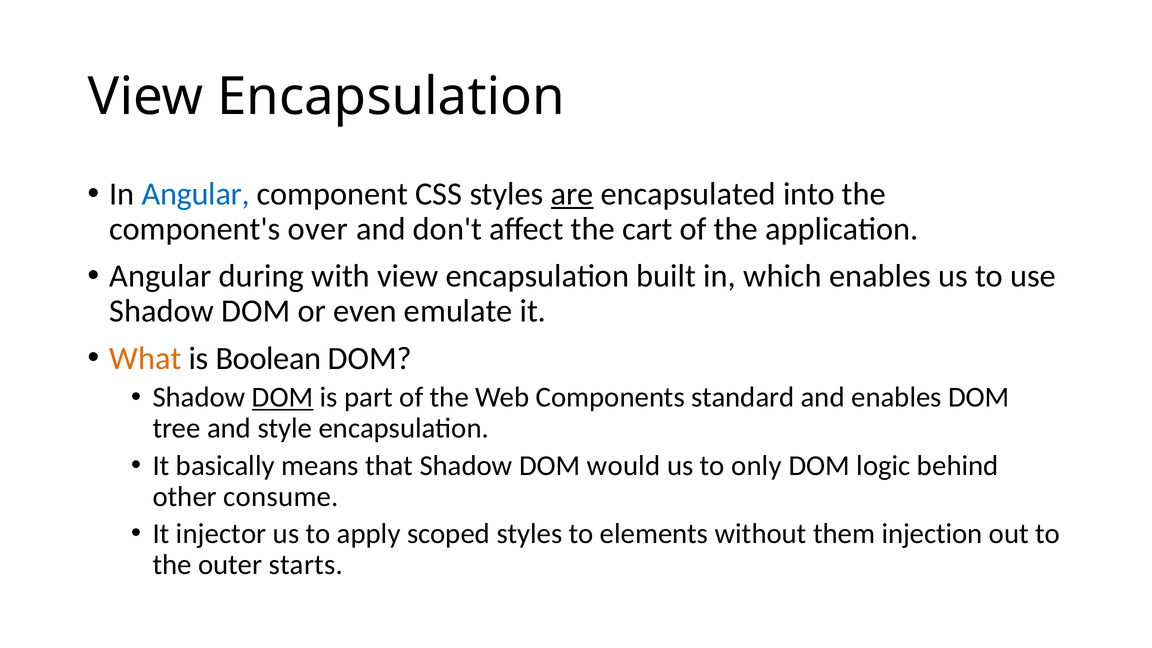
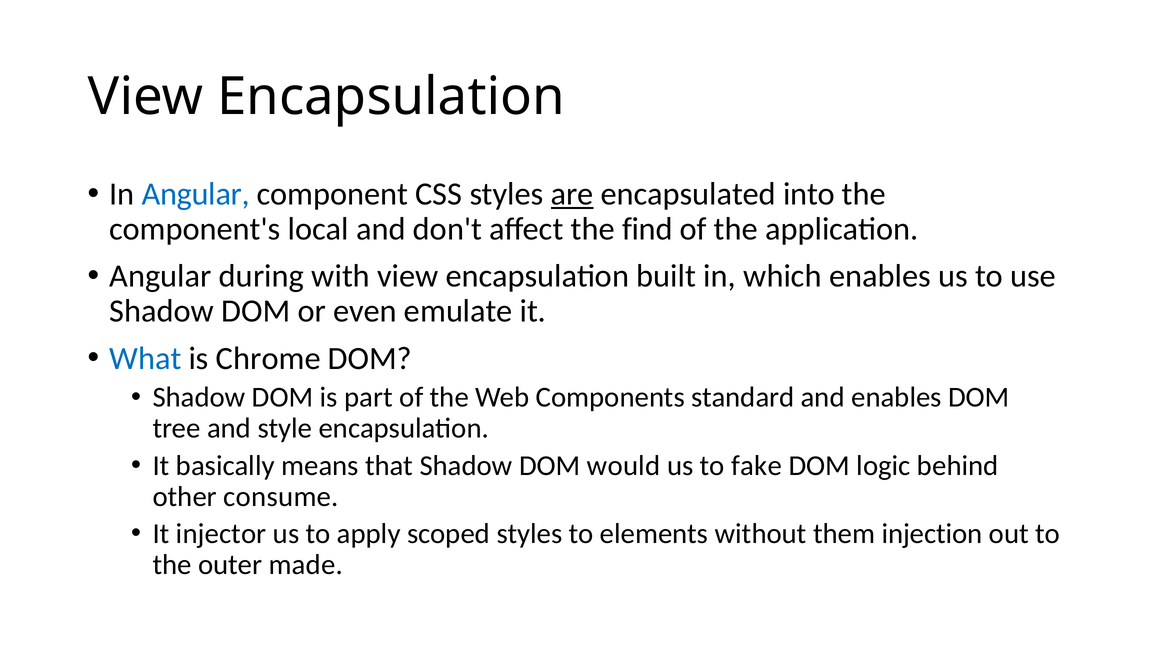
over: over -> local
cart: cart -> find
What colour: orange -> blue
Boolean: Boolean -> Chrome
DOM at (283, 397) underline: present -> none
only: only -> fake
starts: starts -> made
